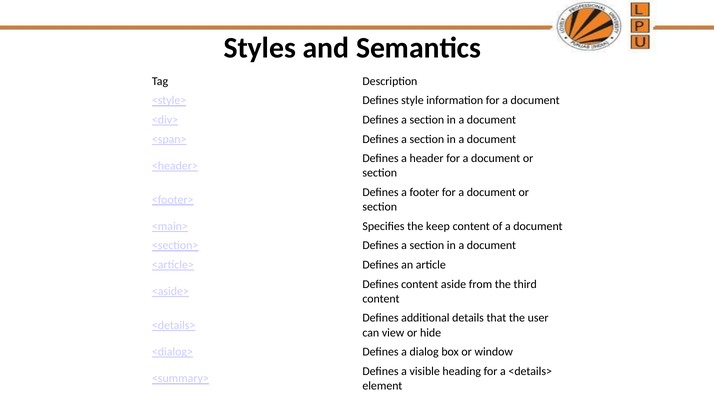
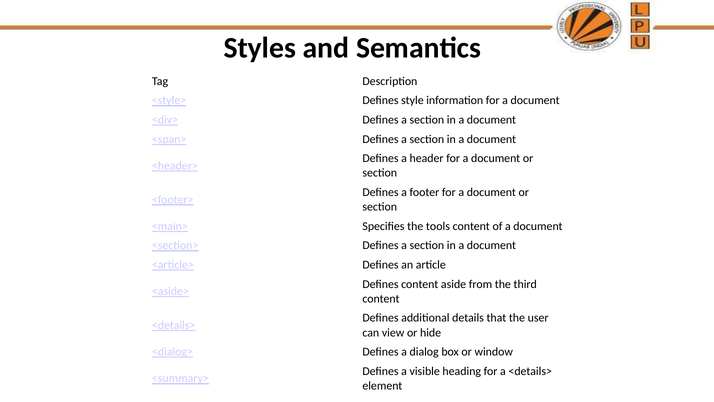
keep: keep -> tools
